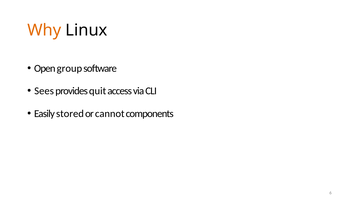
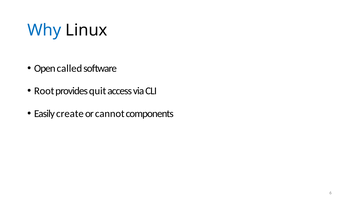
Why colour: orange -> blue
group: group -> called
Sees: Sees -> Root
stored: stored -> create
